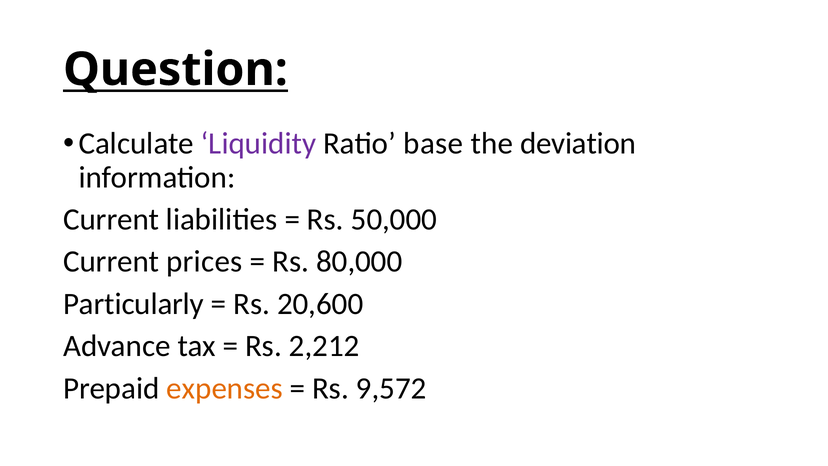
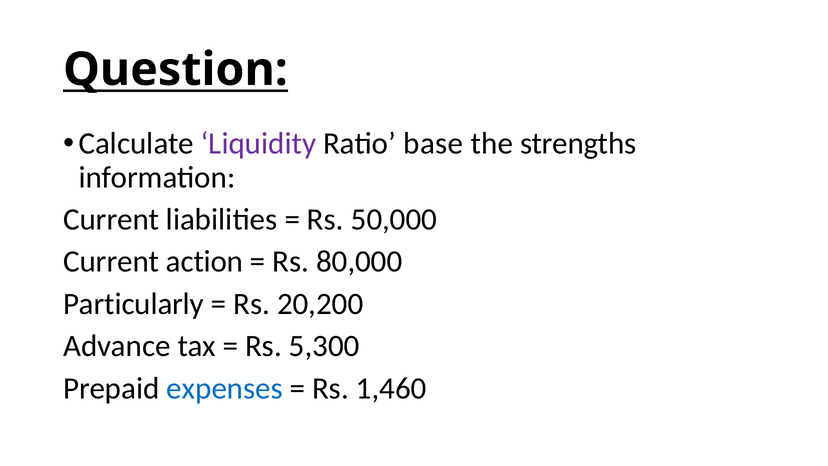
deviation: deviation -> strengths
prices: prices -> action
20,600: 20,600 -> 20,200
2,212: 2,212 -> 5,300
expenses colour: orange -> blue
9,572: 9,572 -> 1,460
